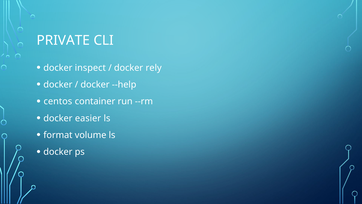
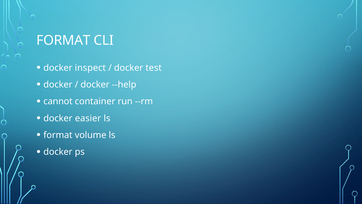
PRIVATE at (63, 40): PRIVATE -> FORMAT
rely: rely -> test
centos: centos -> cannot
